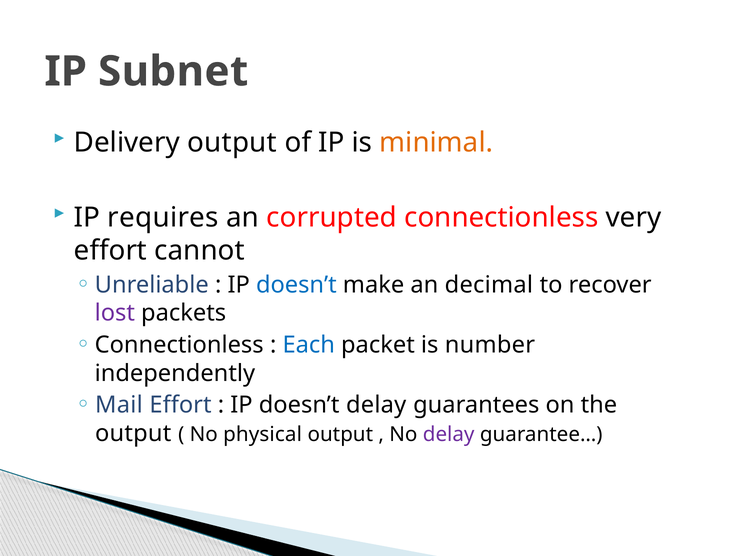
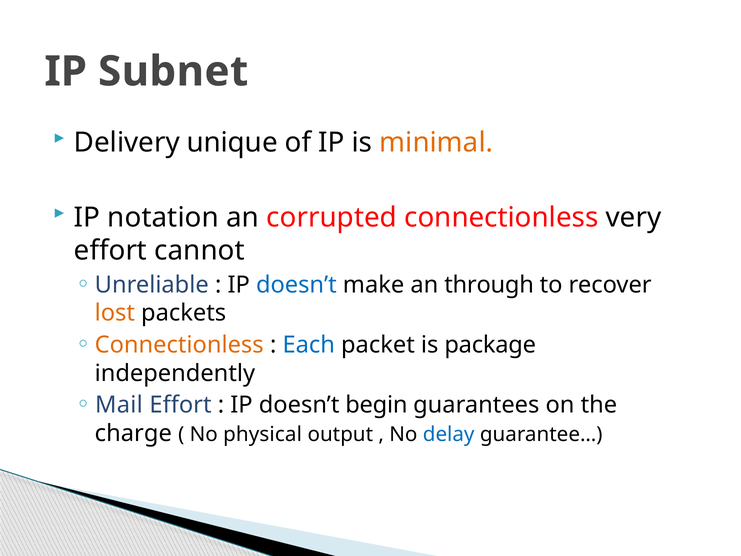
Delivery output: output -> unique
requires: requires -> notation
decimal: decimal -> through
lost colour: purple -> orange
Connectionless at (179, 345) colour: black -> orange
number: number -> package
doesn’t delay: delay -> begin
output at (133, 433): output -> charge
delay at (449, 434) colour: purple -> blue
